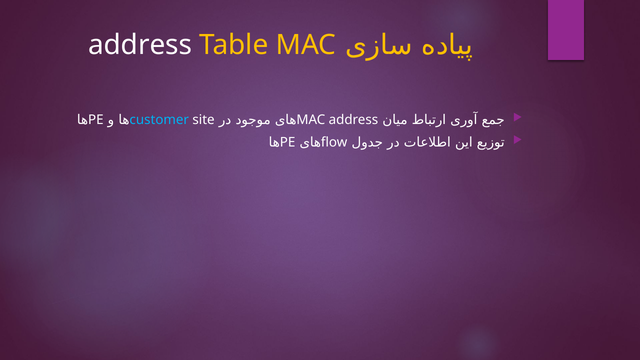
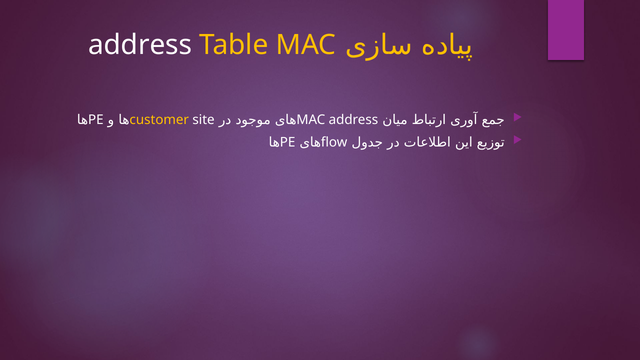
customer colour: light blue -> yellow
